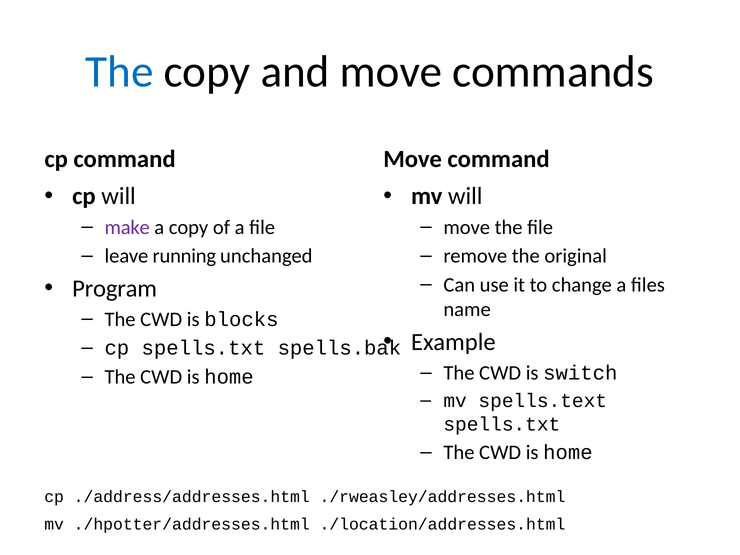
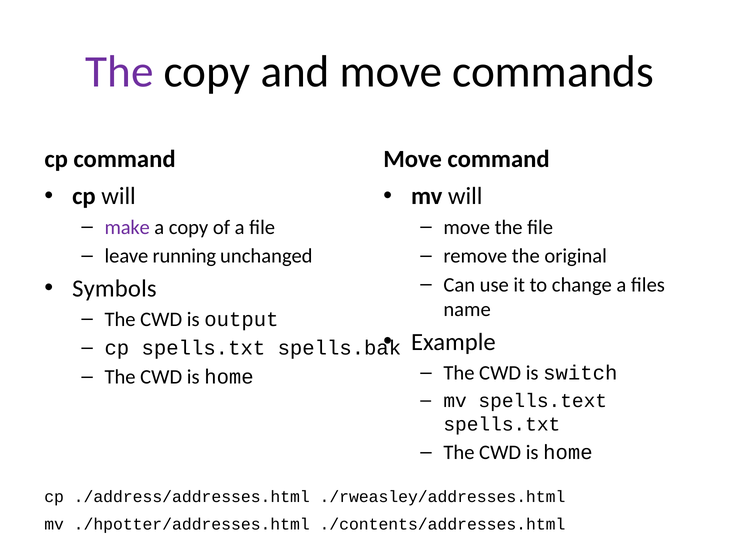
The at (119, 72) colour: blue -> purple
Program: Program -> Symbols
blocks: blocks -> output
./location/addresses.html: ./location/addresses.html -> ./contents/addresses.html
